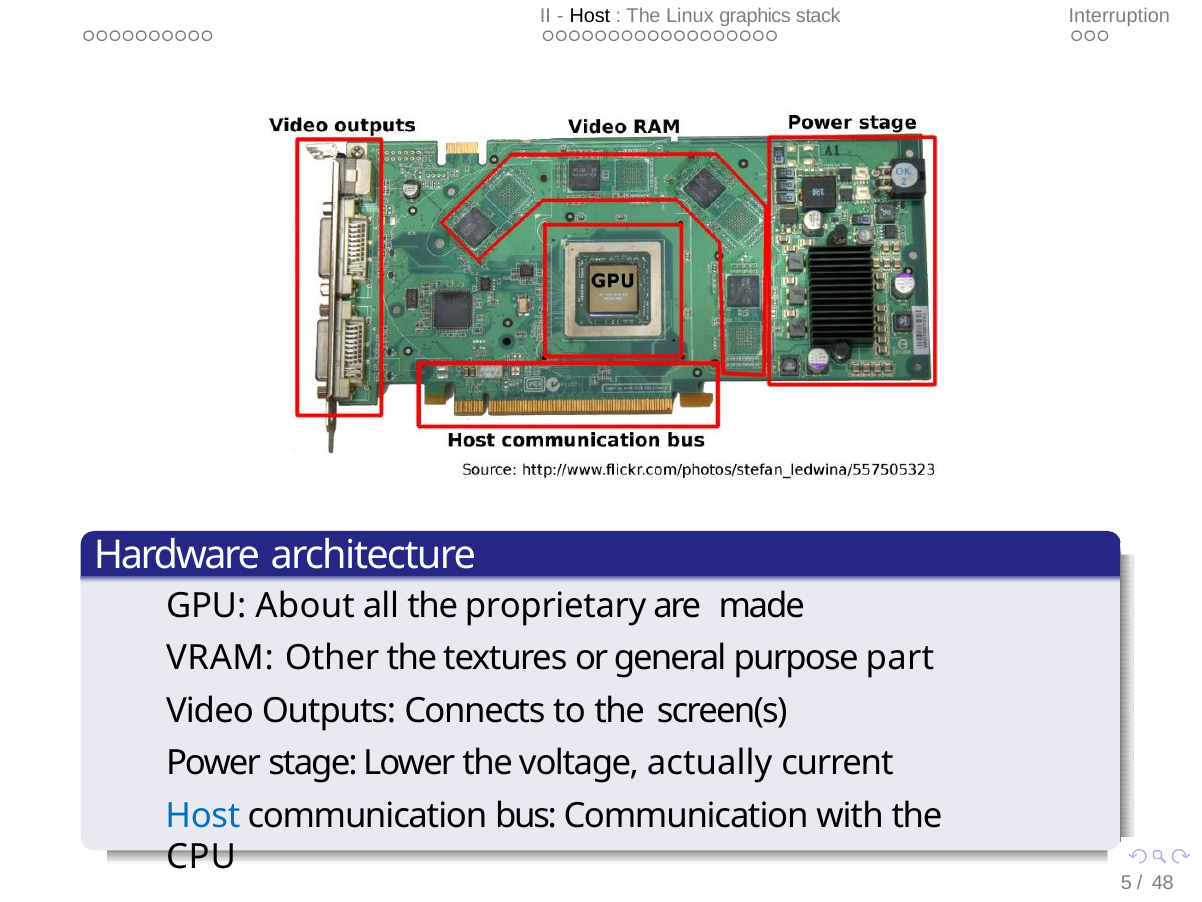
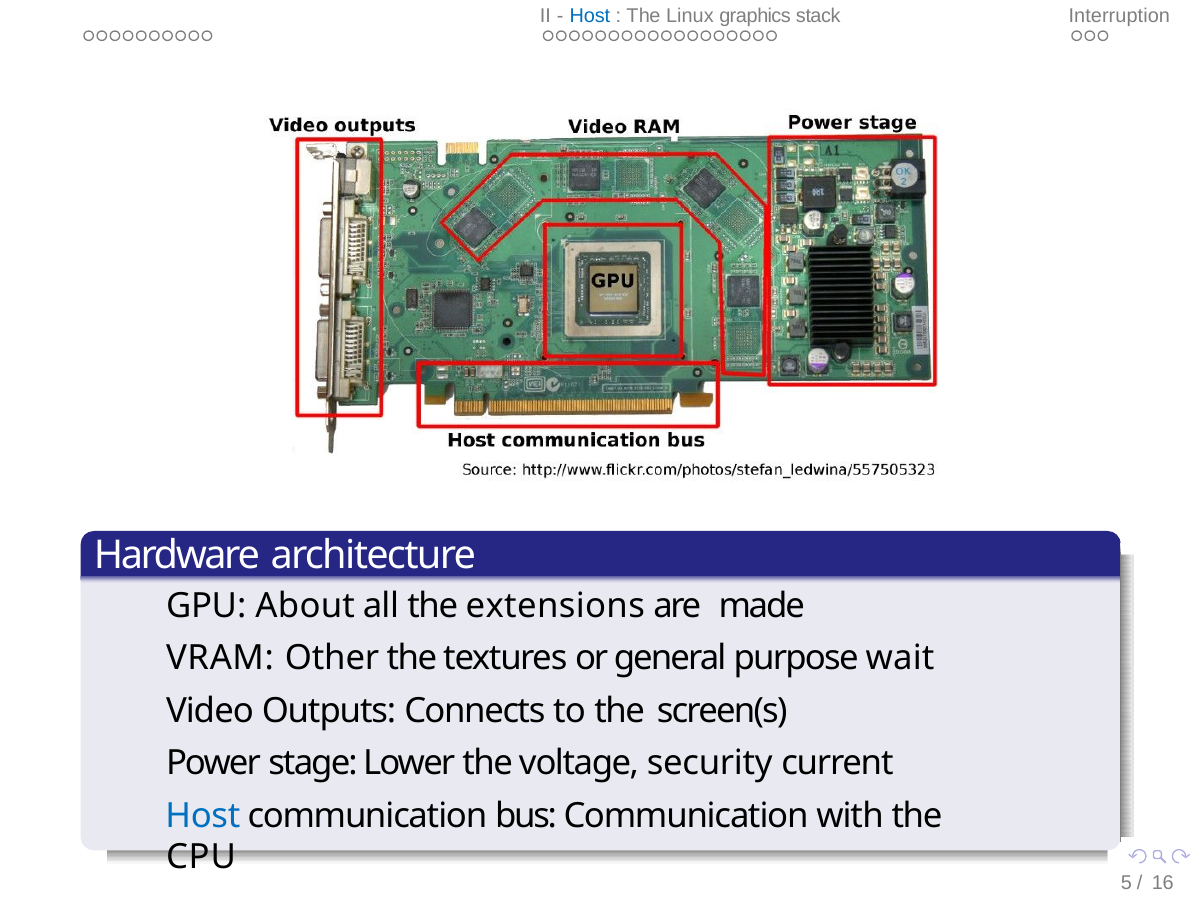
Host at (590, 16) colour: black -> blue
proprietary: proprietary -> extensions
part: part -> wait
actually: actually -> security
48: 48 -> 16
